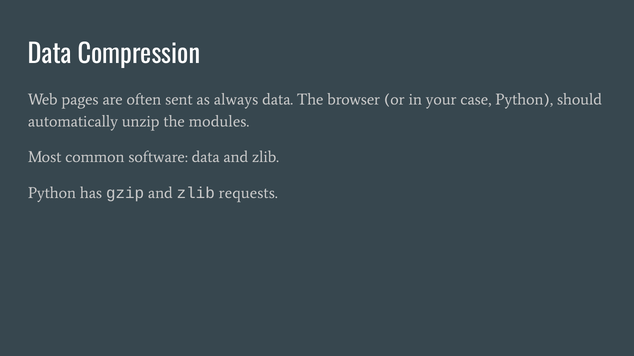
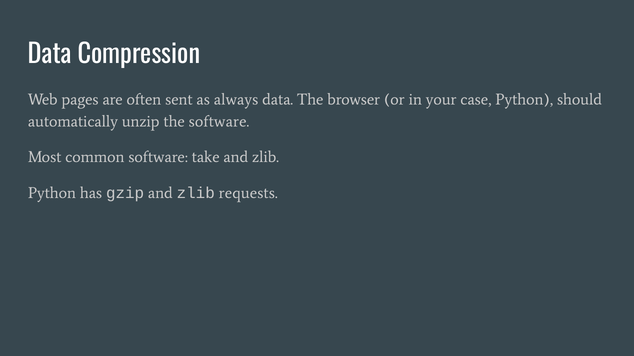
the modules: modules -> software
software data: data -> take
